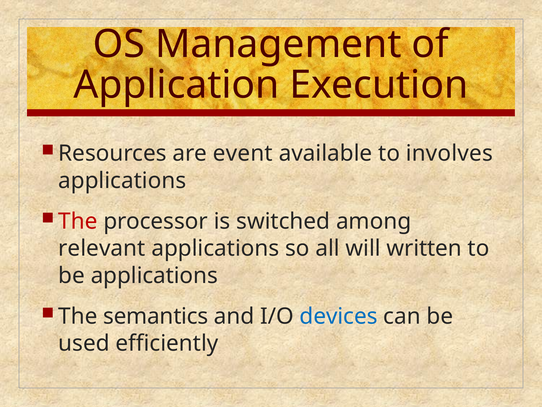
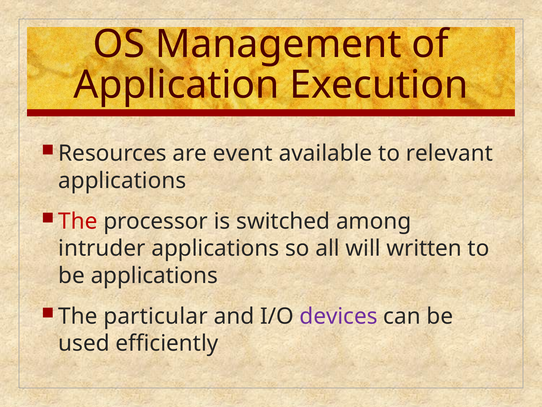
involves: involves -> relevant
relevant: relevant -> intruder
semantics: semantics -> particular
devices colour: blue -> purple
